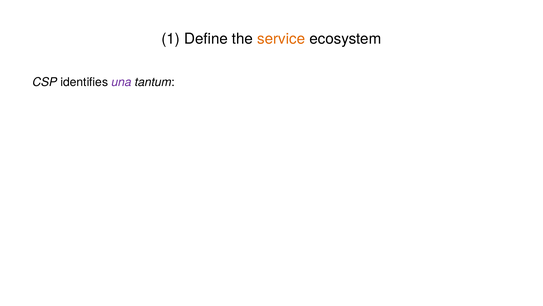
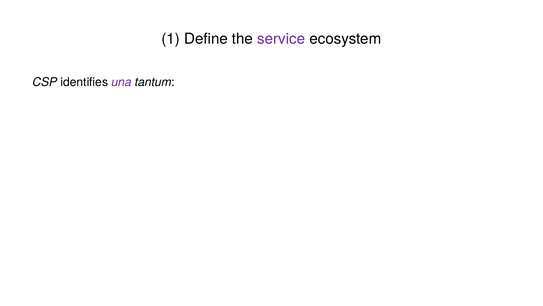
service colour: orange -> purple
